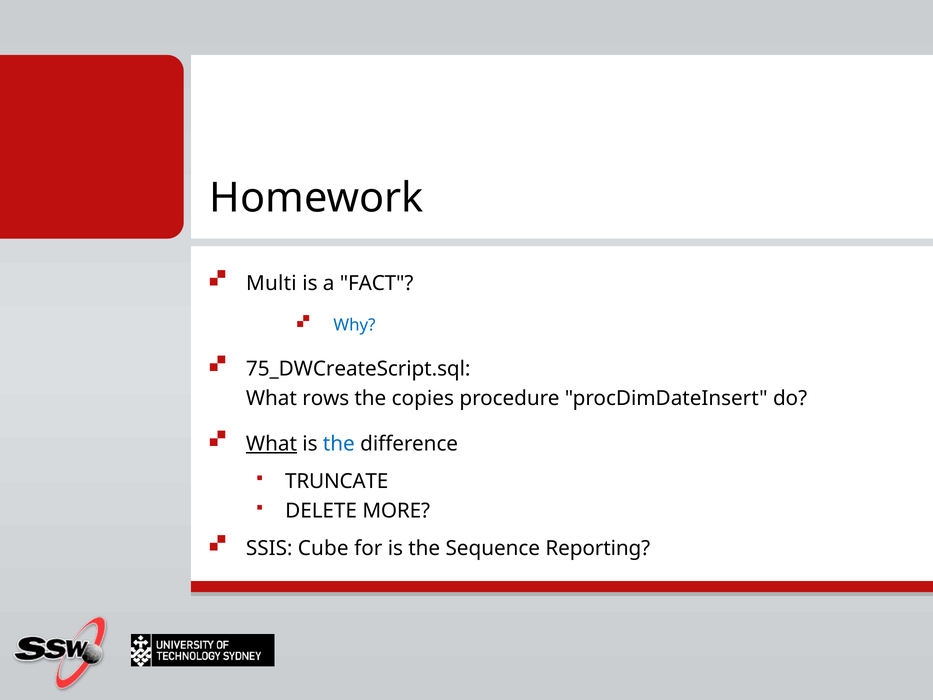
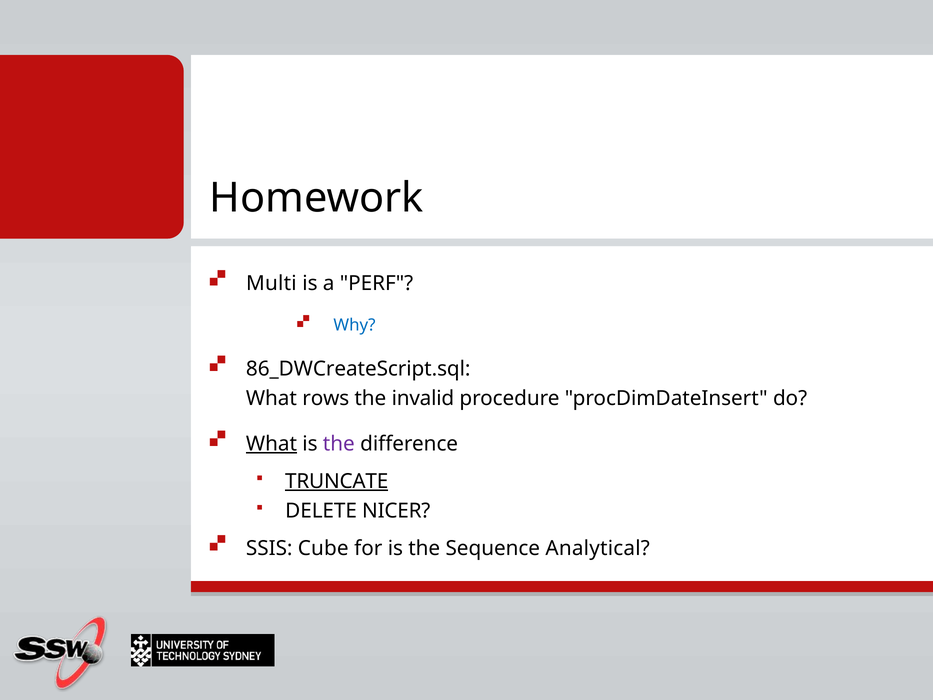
FACT: FACT -> PERF
75_DWCreateScript.sql: 75_DWCreateScript.sql -> 86_DWCreateScript.sql
copies: copies -> invalid
the at (339, 444) colour: blue -> purple
TRUNCATE underline: none -> present
MORE: MORE -> NICER
Reporting: Reporting -> Analytical
